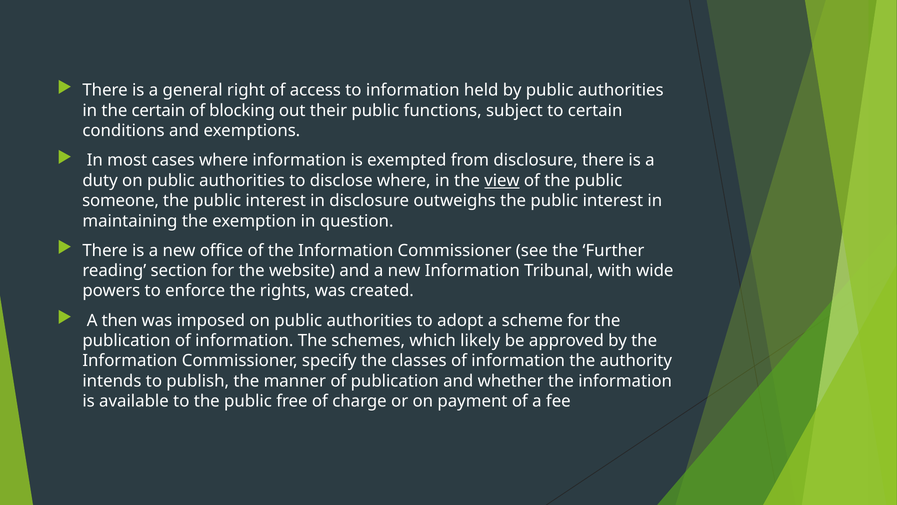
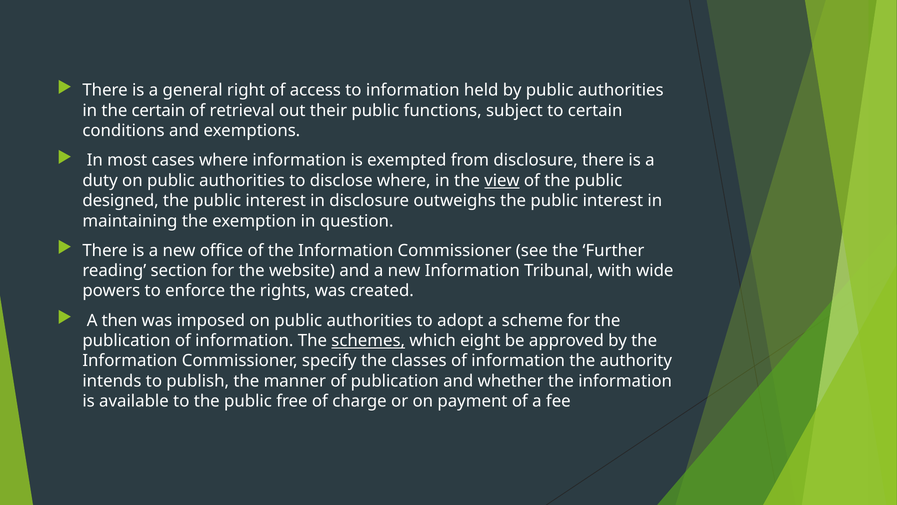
blocking: blocking -> retrieval
someone: someone -> designed
schemes underline: none -> present
likely: likely -> eight
